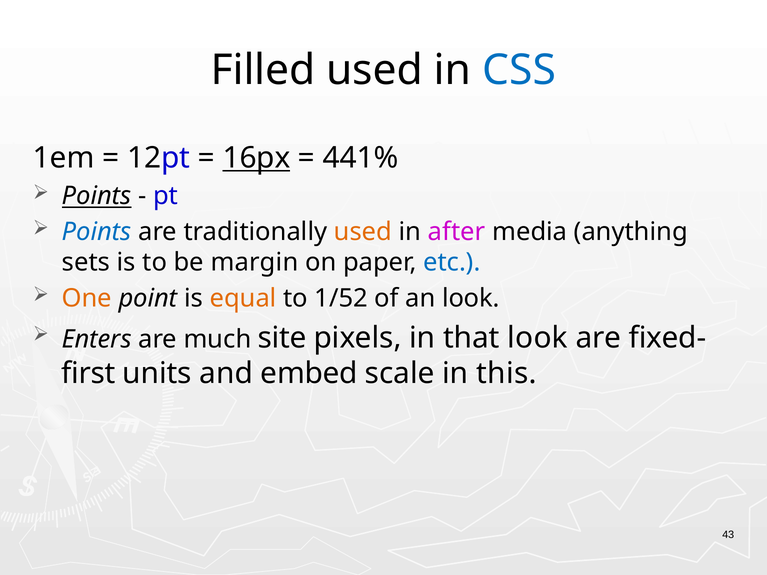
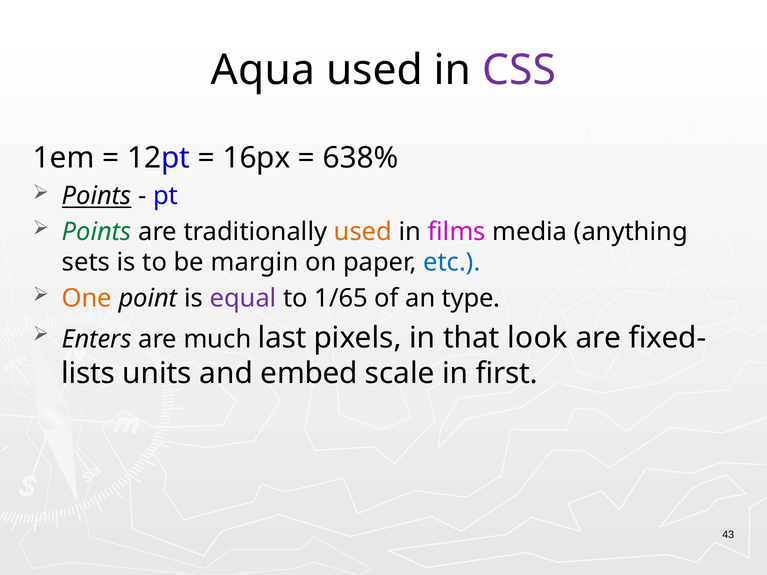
Filled: Filled -> Aqua
CSS colour: blue -> purple
16px underline: present -> none
441%: 441% -> 638%
Points at (97, 232) colour: blue -> green
after: after -> films
equal colour: orange -> purple
1/52: 1/52 -> 1/65
an look: look -> type
site: site -> last
first: first -> lists
this: this -> first
